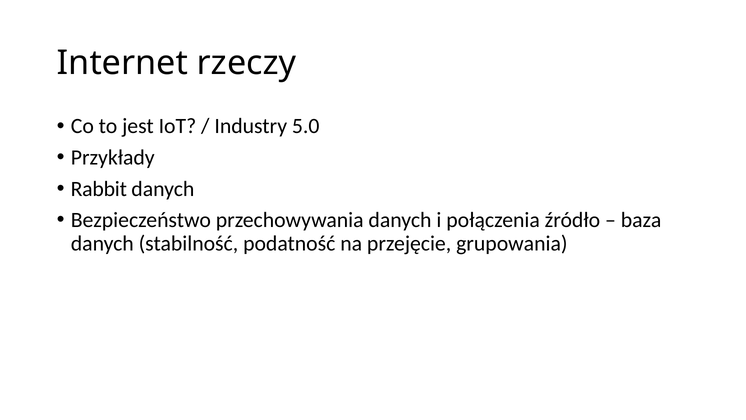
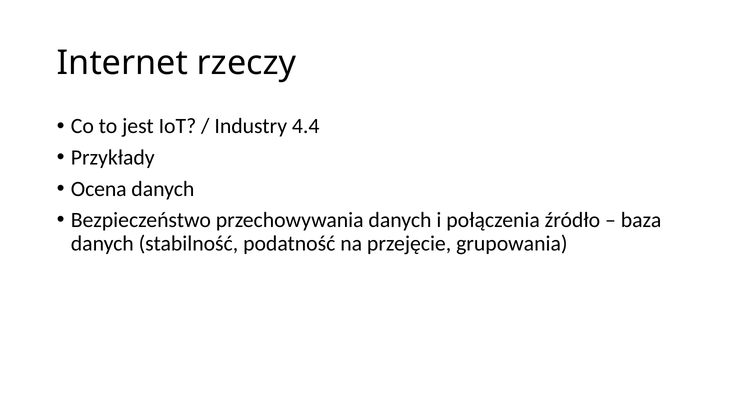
5.0: 5.0 -> 4.4
Rabbit: Rabbit -> Ocena
